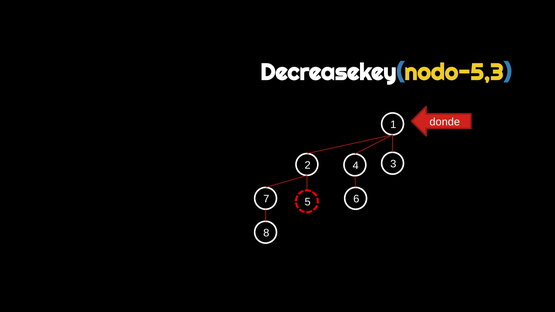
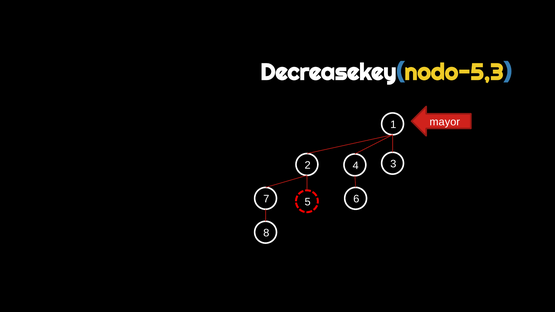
donde: donde -> mayor
